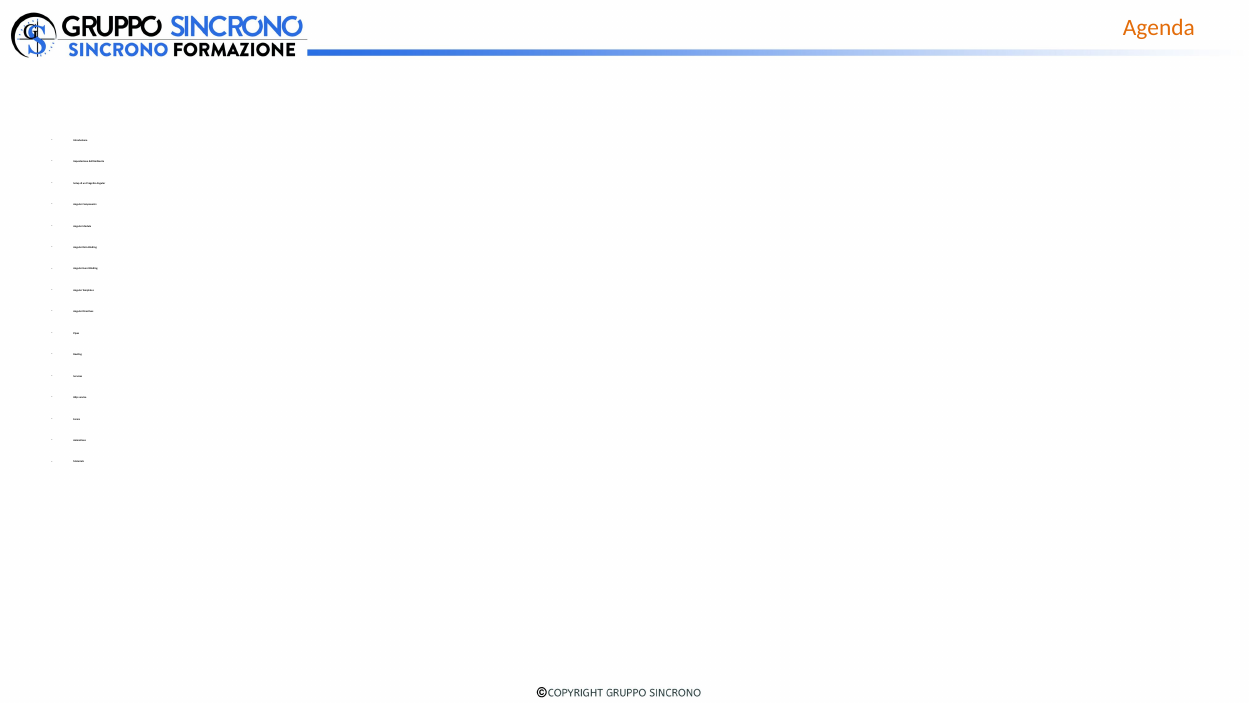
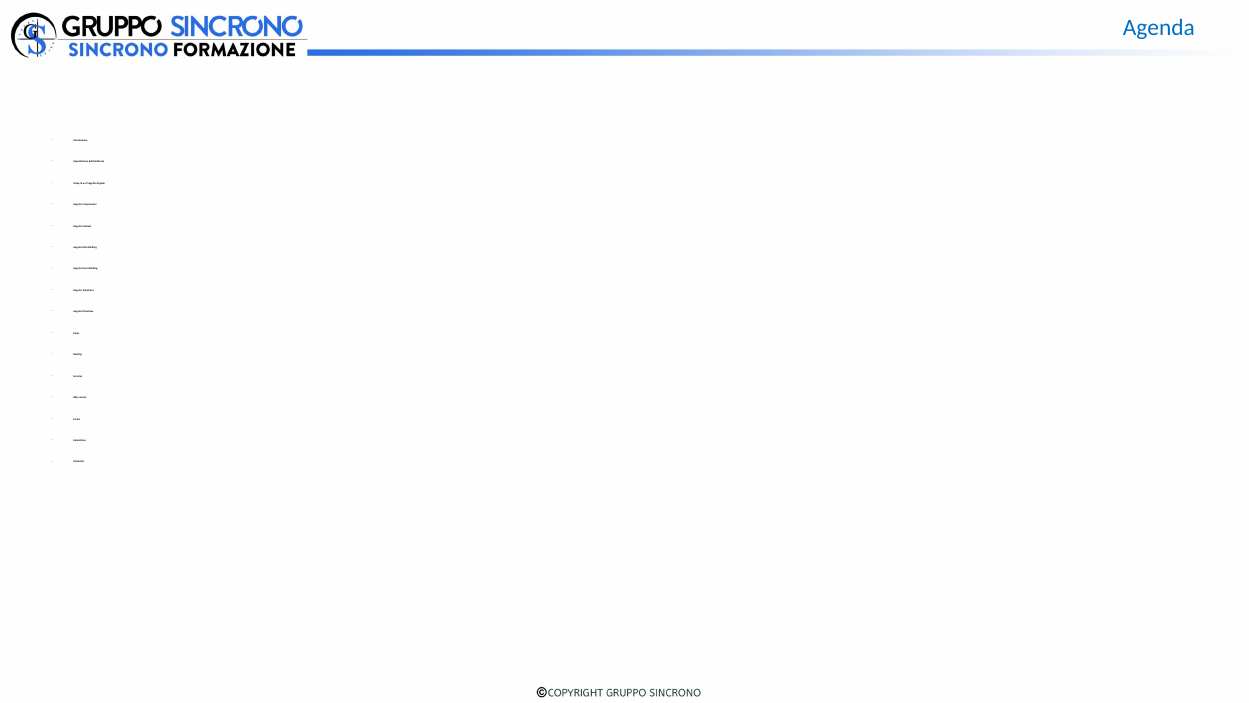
Agenda colour: orange -> blue
